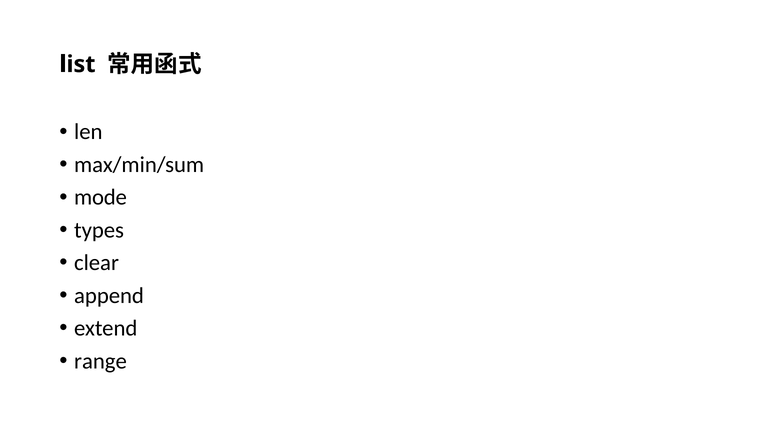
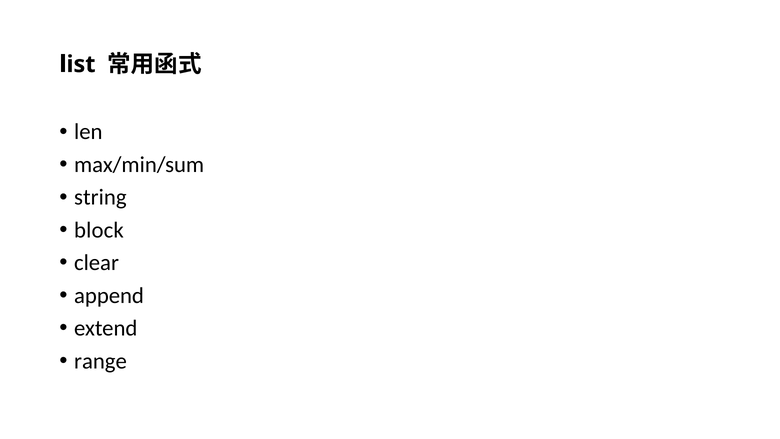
mode: mode -> string
types: types -> block
